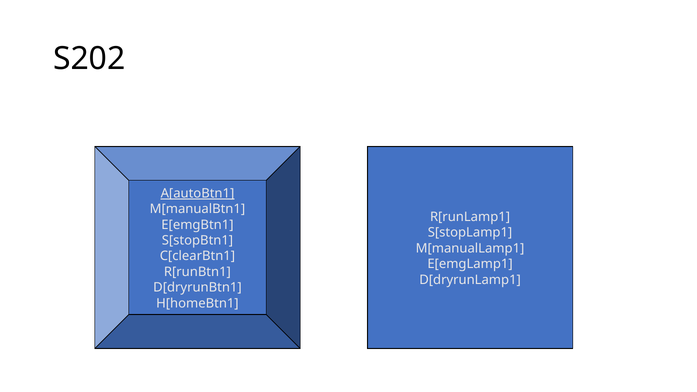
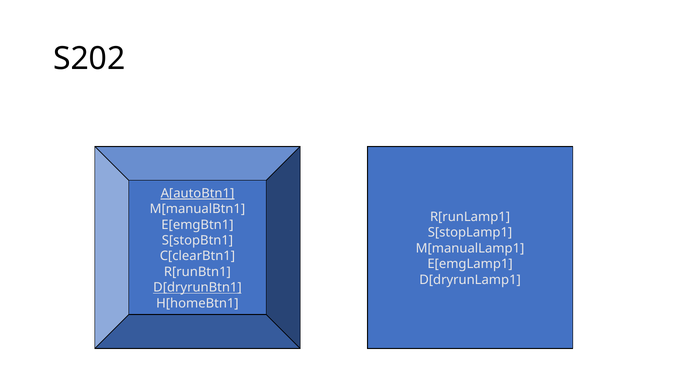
D[dryrunBtn1 underline: none -> present
